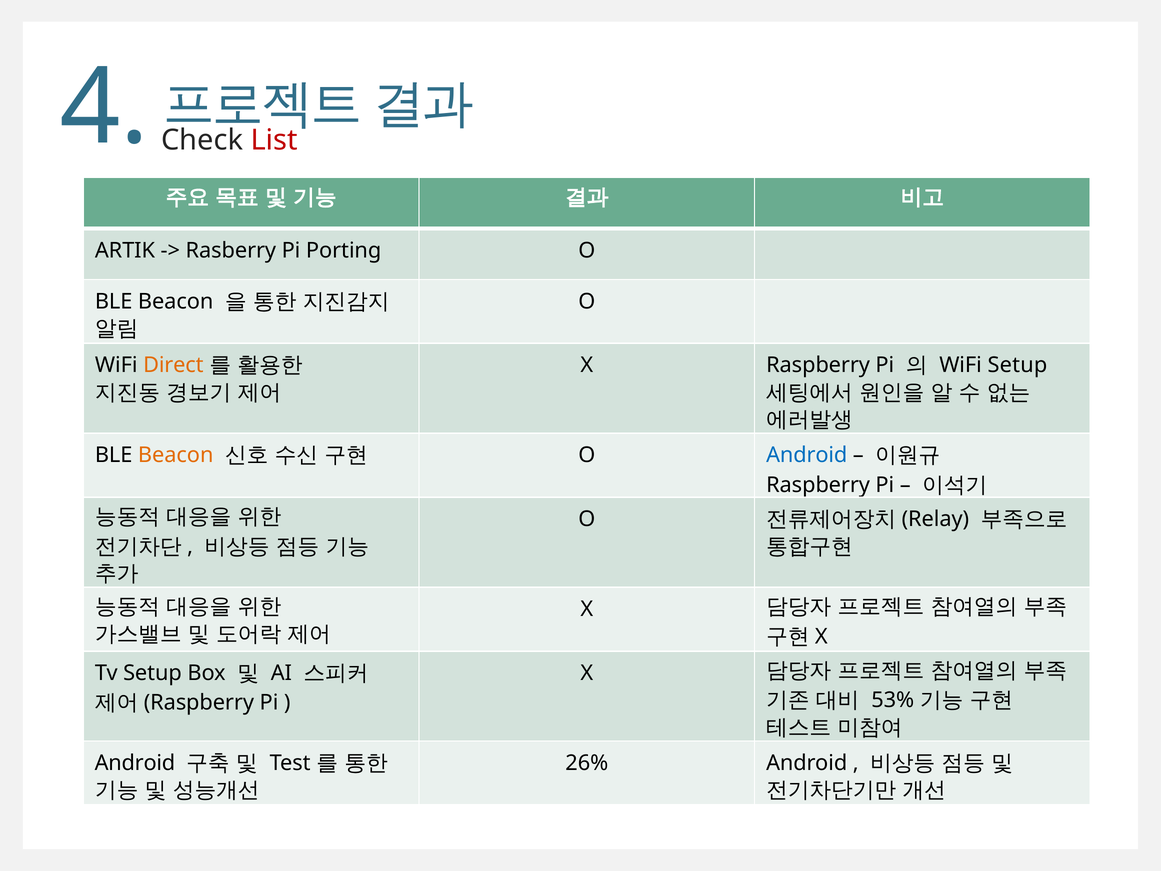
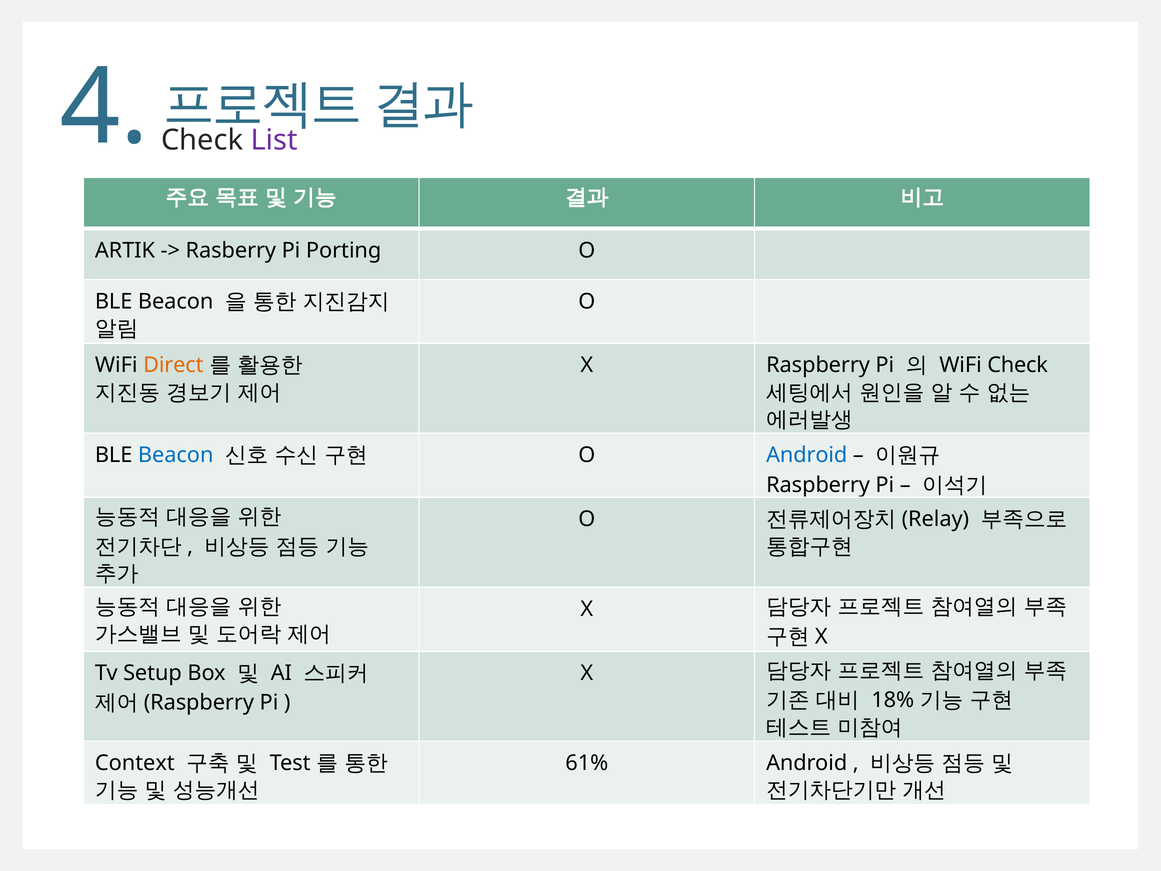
List colour: red -> purple
WiFi Setup: Setup -> Check
Beacon at (176, 455) colour: orange -> blue
53%: 53% -> 18%
Android at (135, 763): Android -> Context
26%: 26% -> 61%
